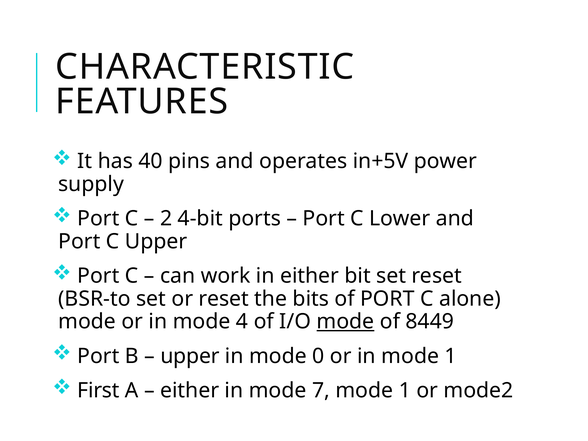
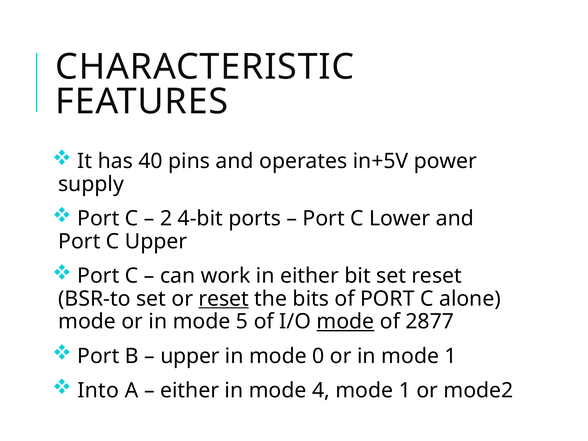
reset at (224, 299) underline: none -> present
4: 4 -> 5
8449: 8449 -> 2877
First: First -> Into
7: 7 -> 4
